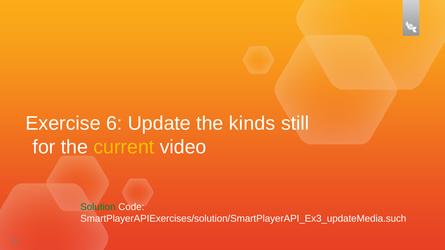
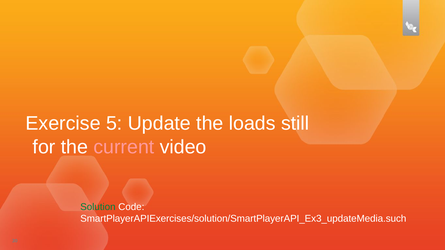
6: 6 -> 5
kinds: kinds -> loads
current colour: yellow -> pink
